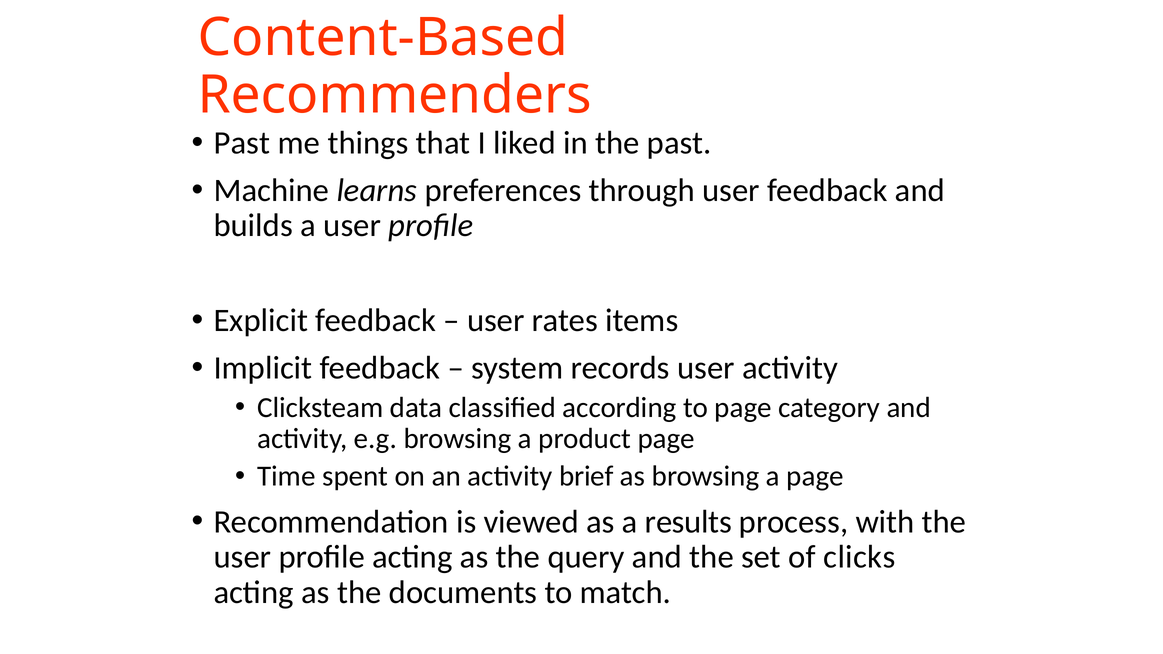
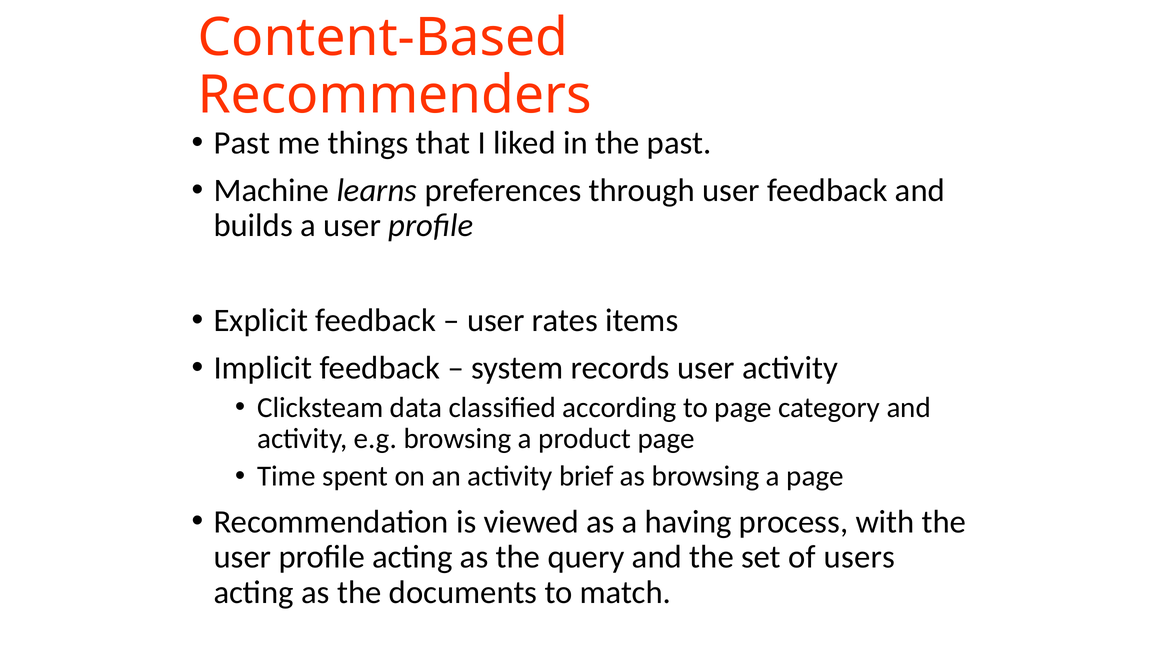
results: results -> having
clicks: clicks -> users
